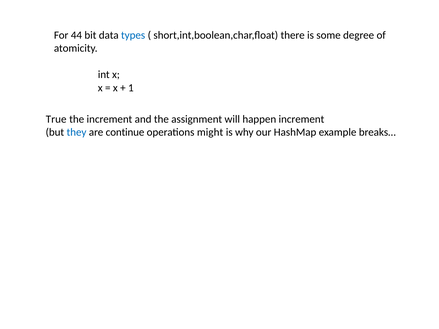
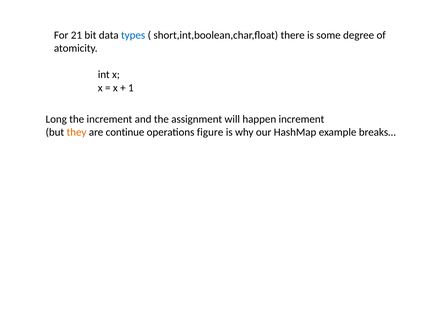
44: 44 -> 21
True: True -> Long
they colour: blue -> orange
might: might -> figure
